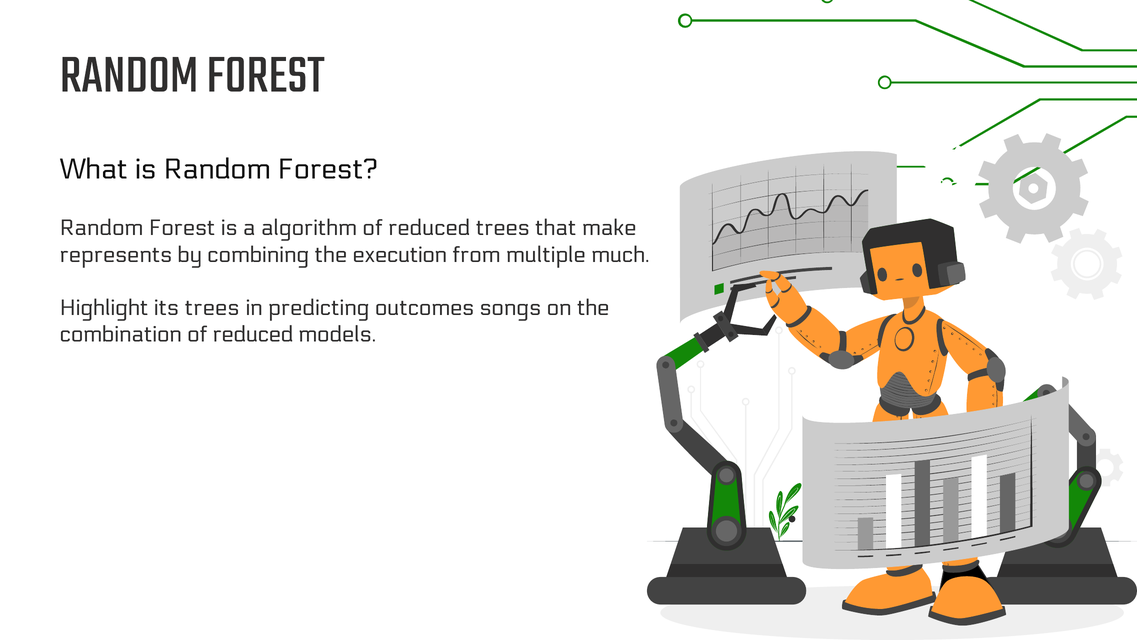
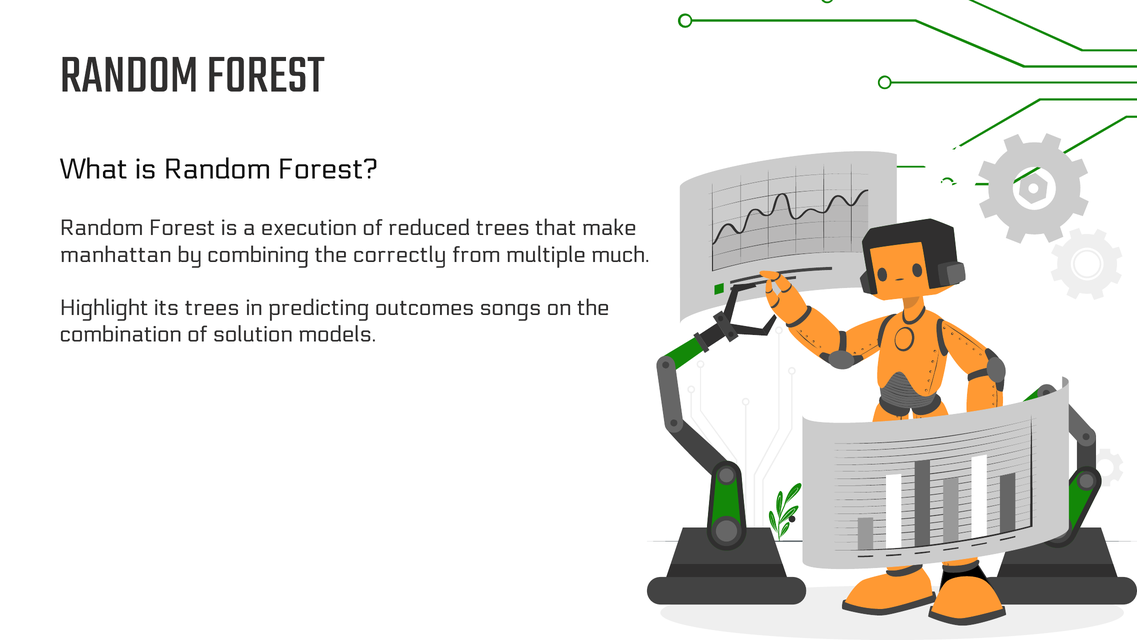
algorithm: algorithm -> execution
represents: represents -> manhattan
execution: execution -> correctly
combination of reduced: reduced -> solution
